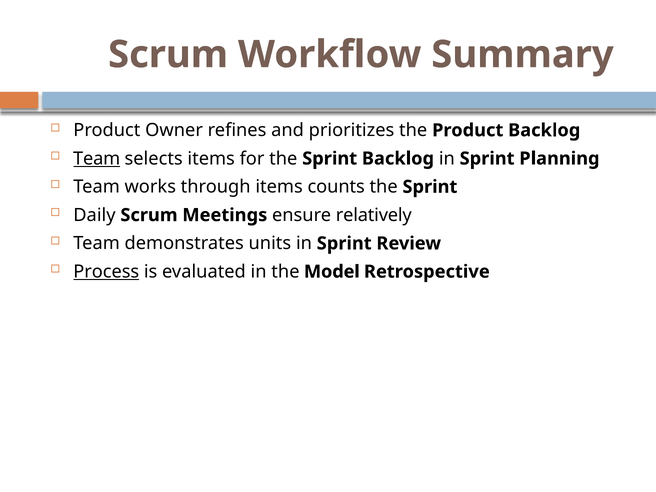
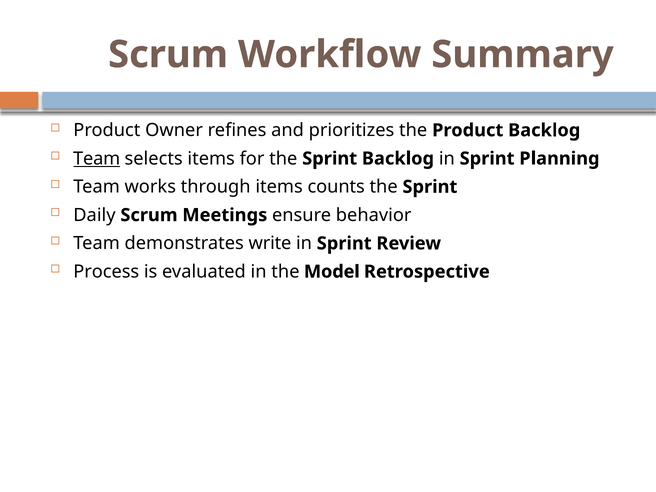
relatively: relatively -> behavior
units: units -> write
Process underline: present -> none
